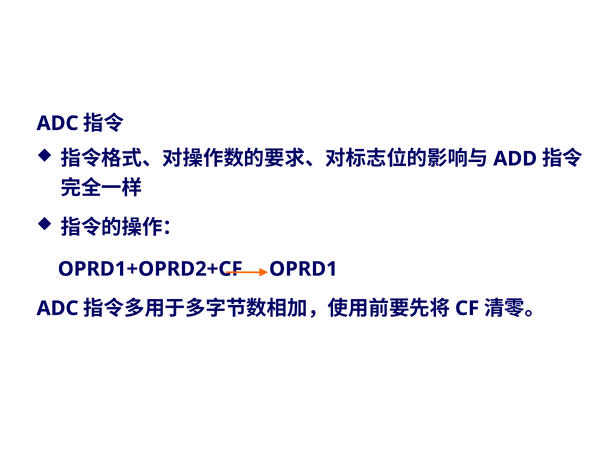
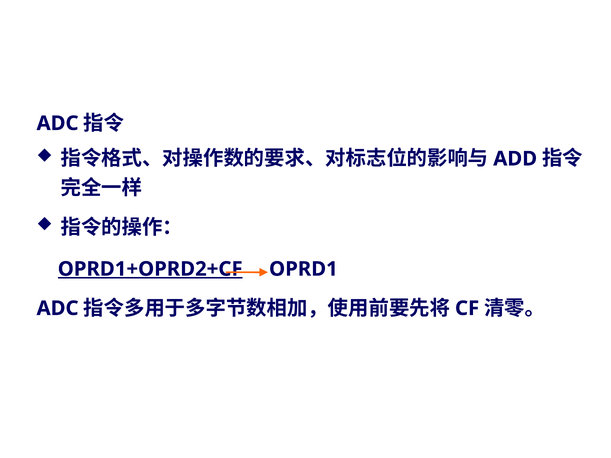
OPRD1+OPRD2+CF underline: none -> present
